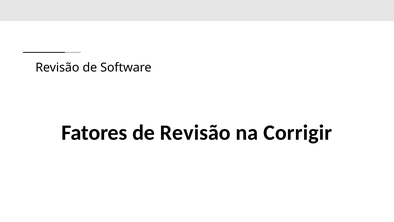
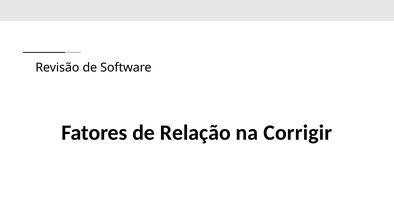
de Revisão: Revisão -> Relação
